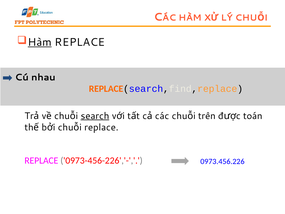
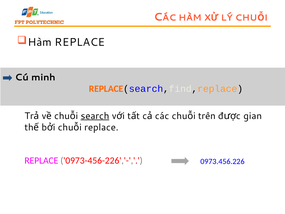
Hàm at (40, 42) underline: present -> none
nhau: nhau -> minh
toán: toán -> gian
